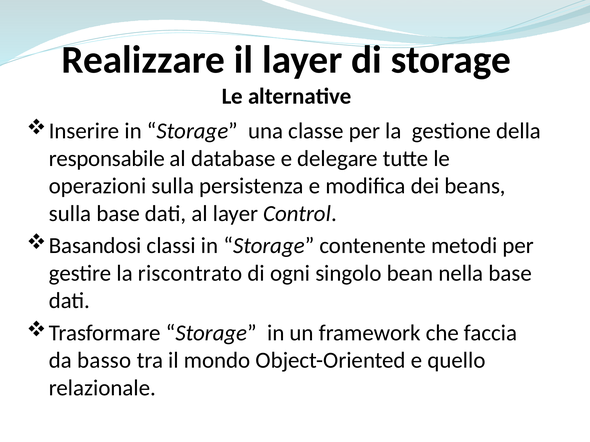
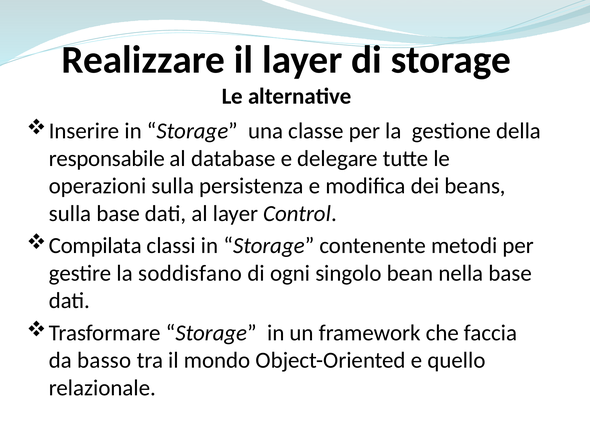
Basandosi: Basandosi -> Compilata
riscontrato: riscontrato -> soddisfano
